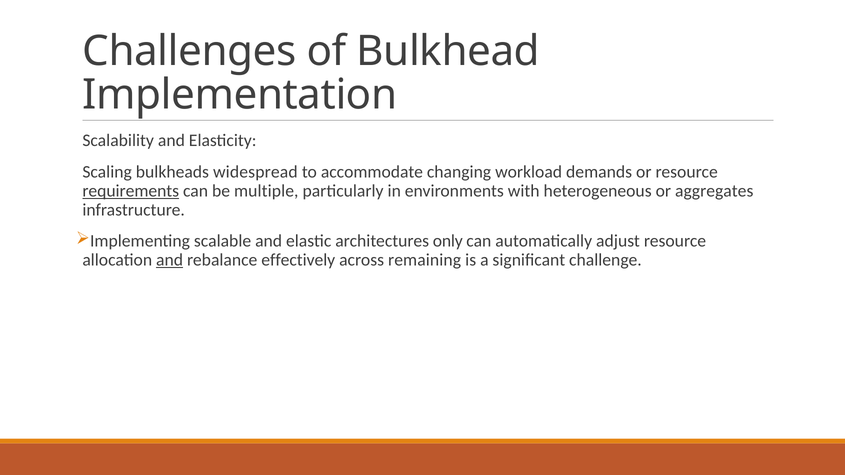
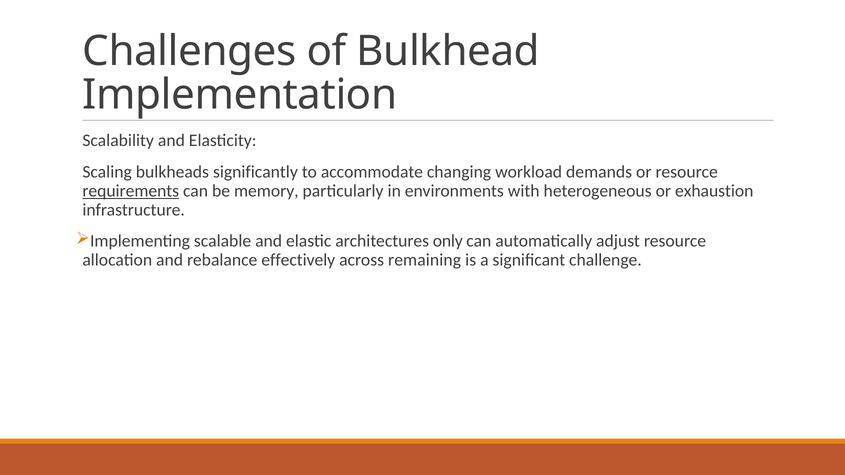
widespread: widespread -> significantly
multiple: multiple -> memory
aggregates: aggregates -> exhaustion
and at (170, 260) underline: present -> none
